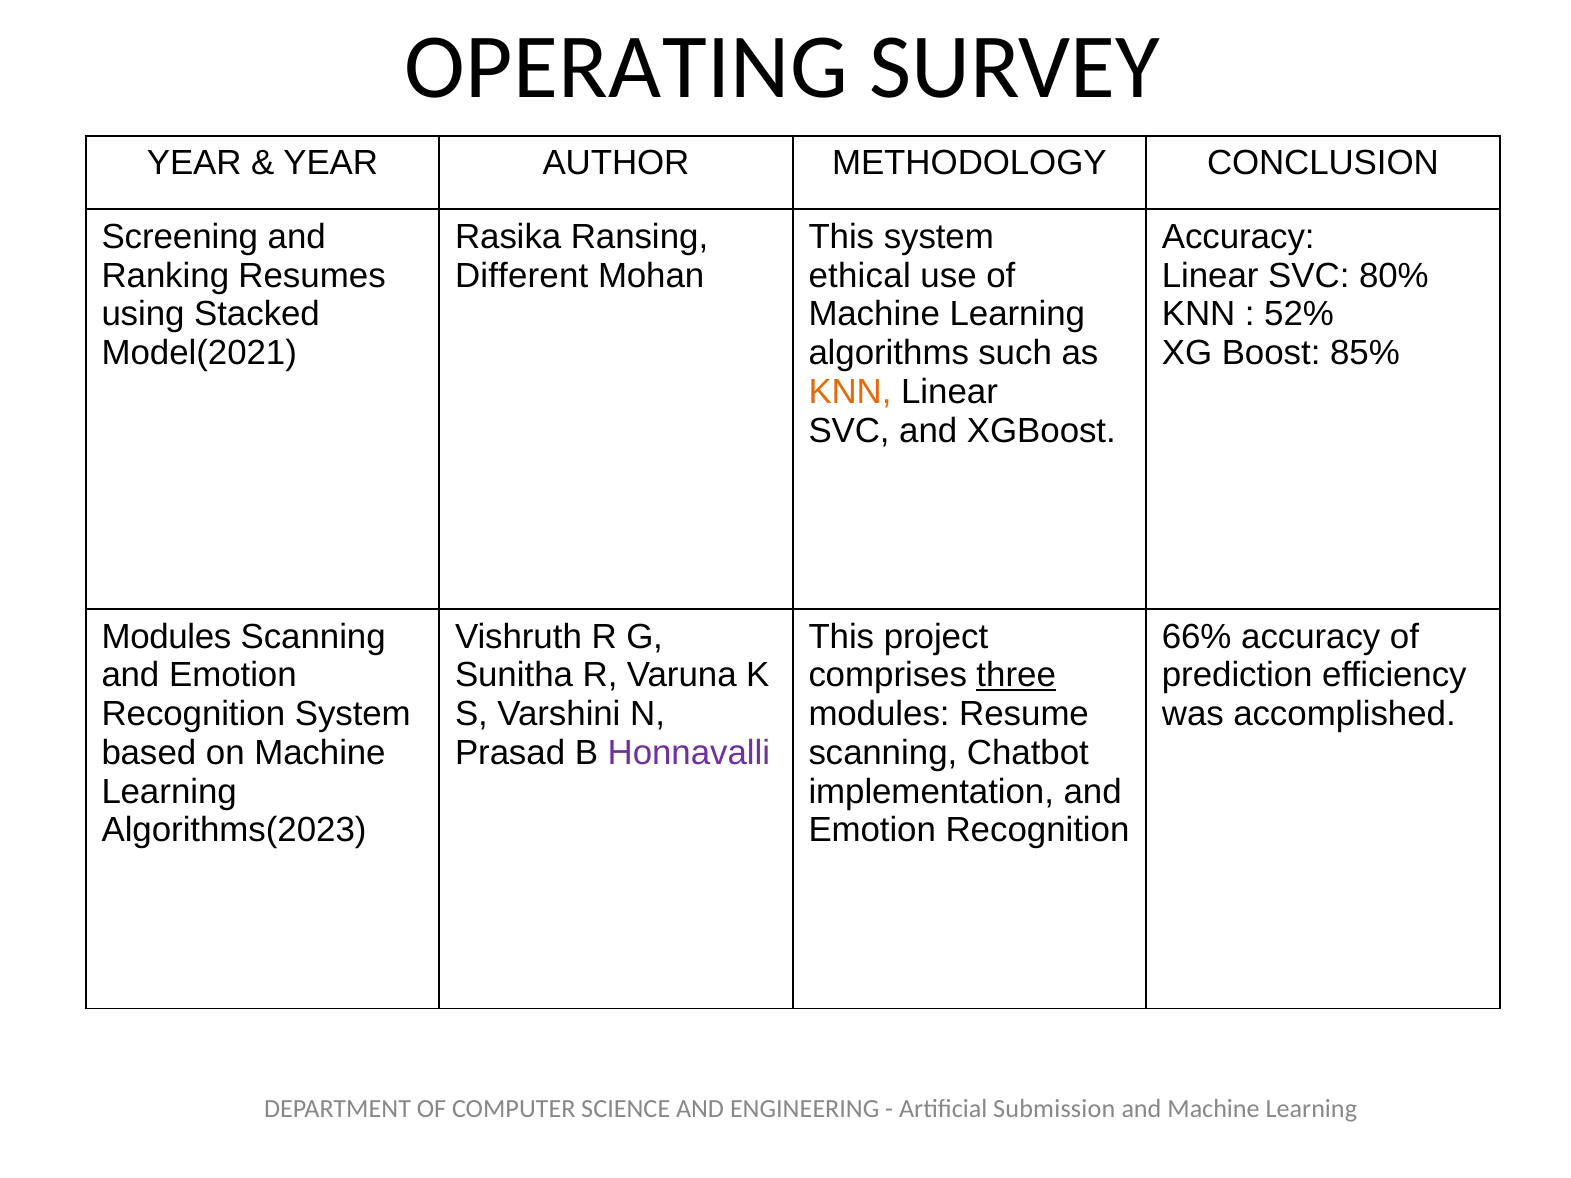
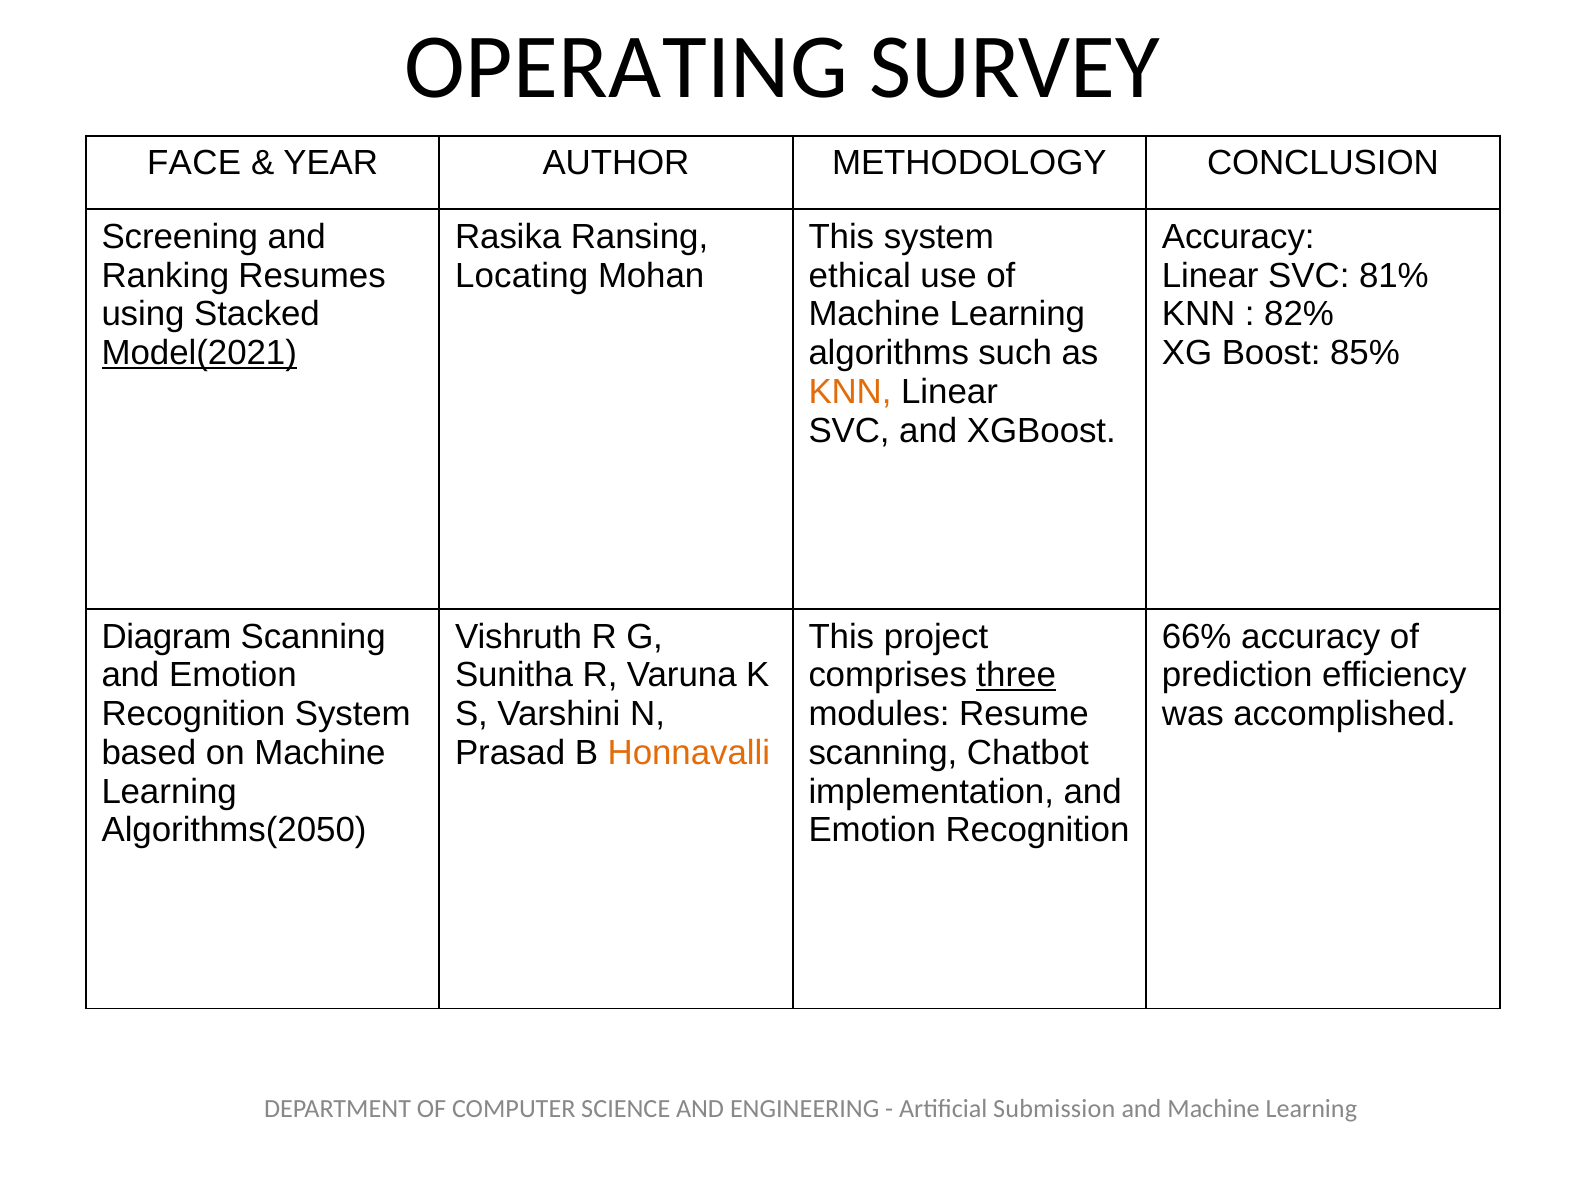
YEAR at (194, 164): YEAR -> FACE
Different: Different -> Locating
80%: 80% -> 81%
52%: 52% -> 82%
Model(2021 underline: none -> present
Modules at (166, 637): Modules -> Diagram
Honnavalli colour: purple -> orange
Algorithms(2023: Algorithms(2023 -> Algorithms(2050
